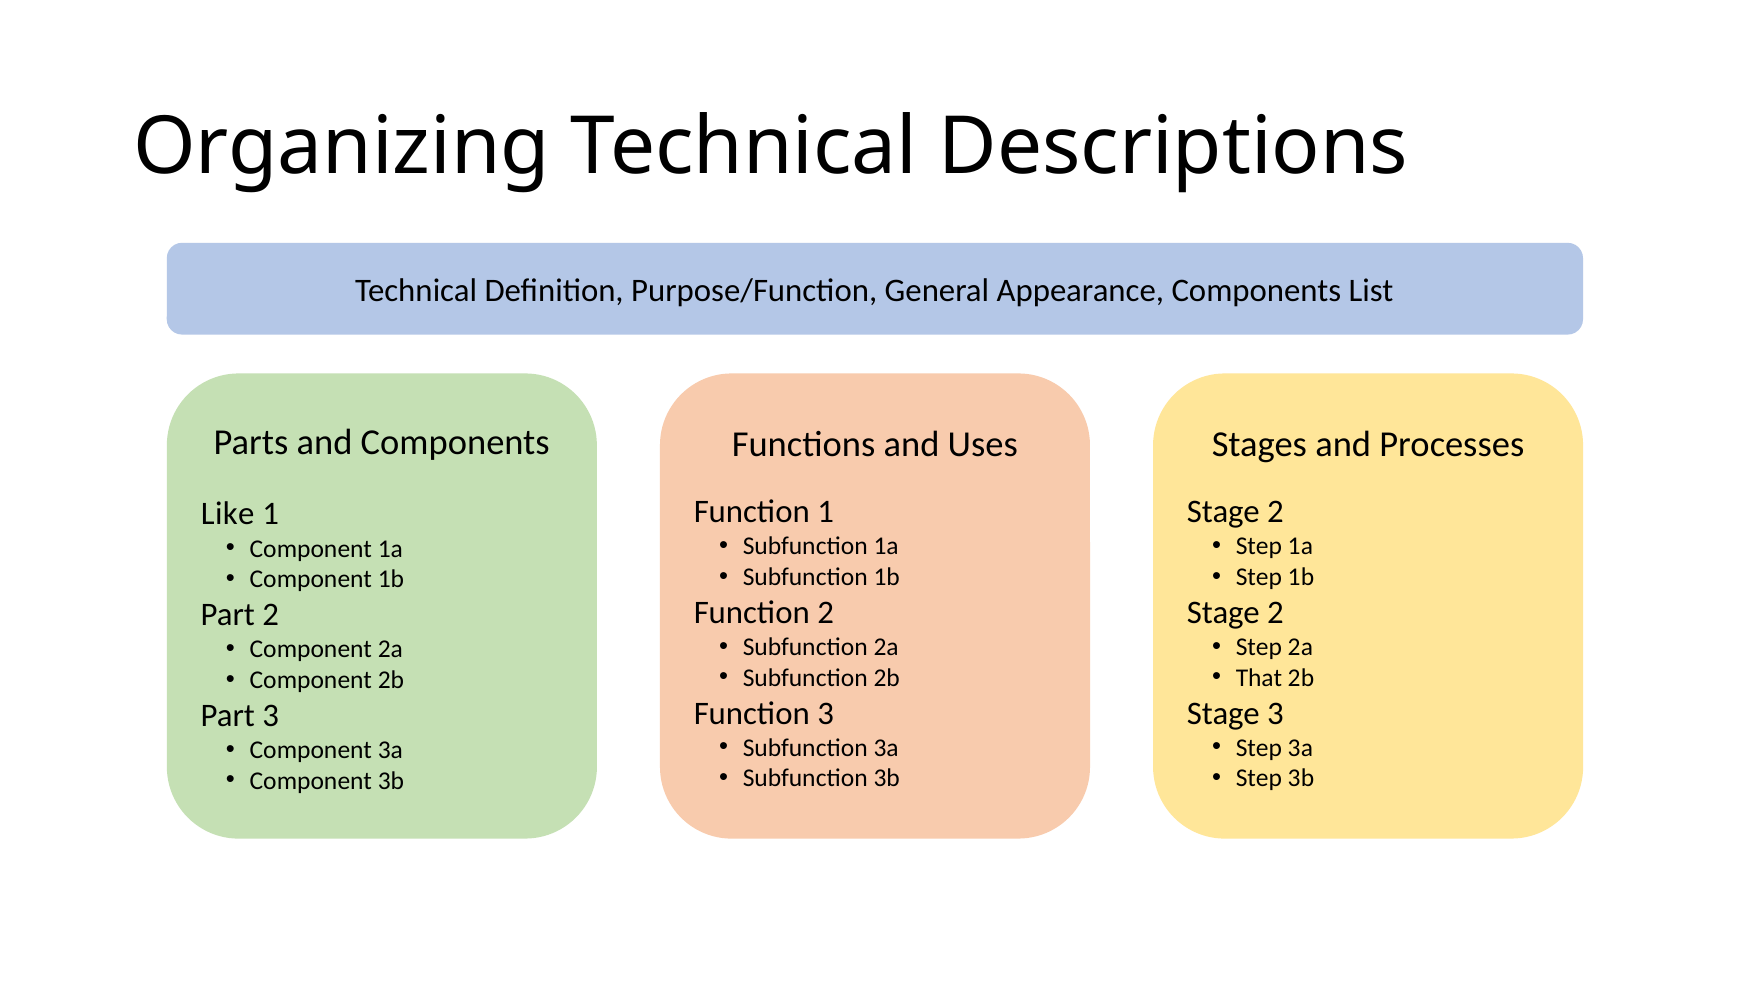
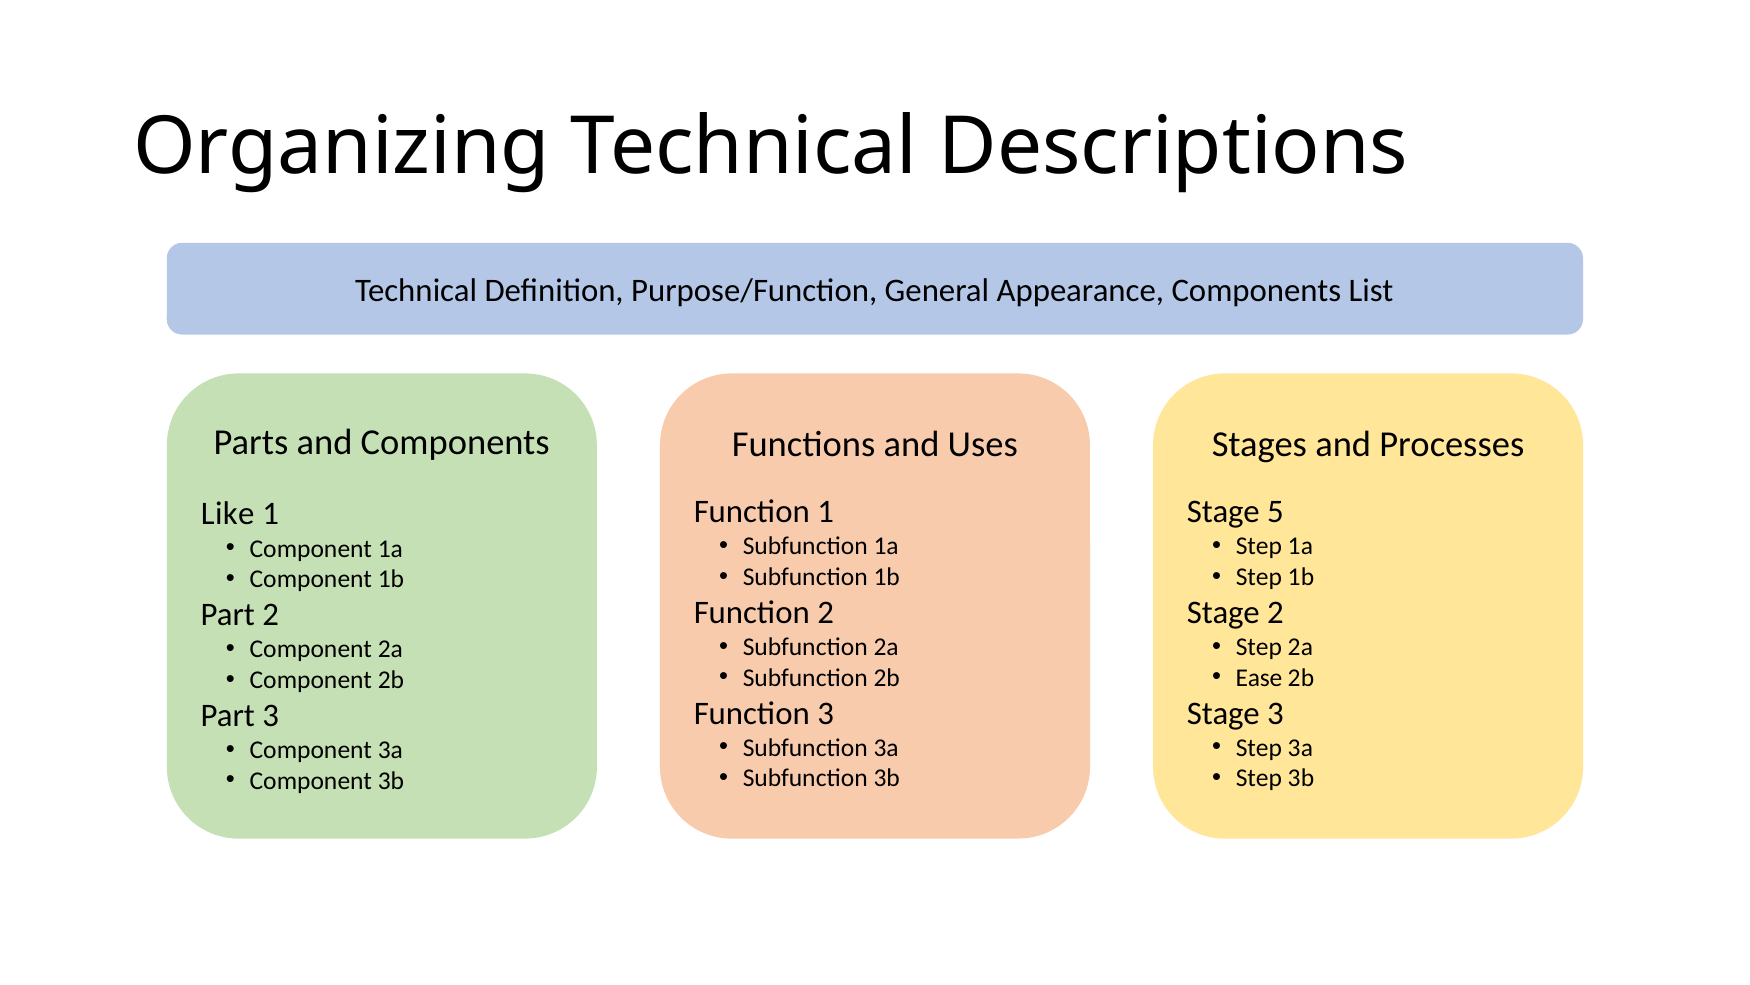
2 at (1275, 512): 2 -> 5
That: That -> Ease
